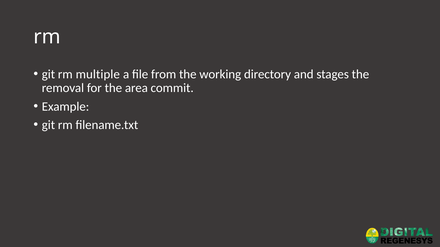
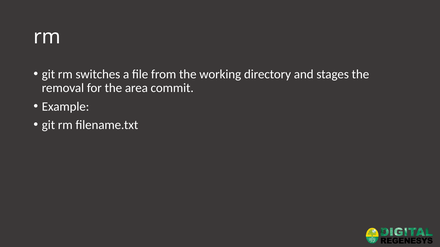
multiple: multiple -> switches
